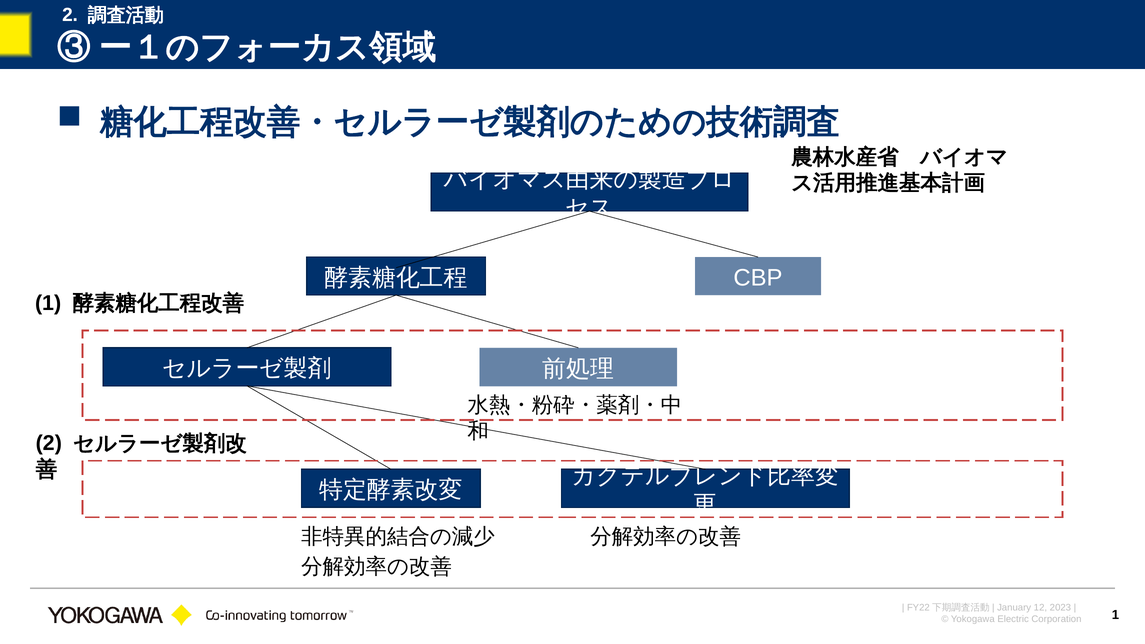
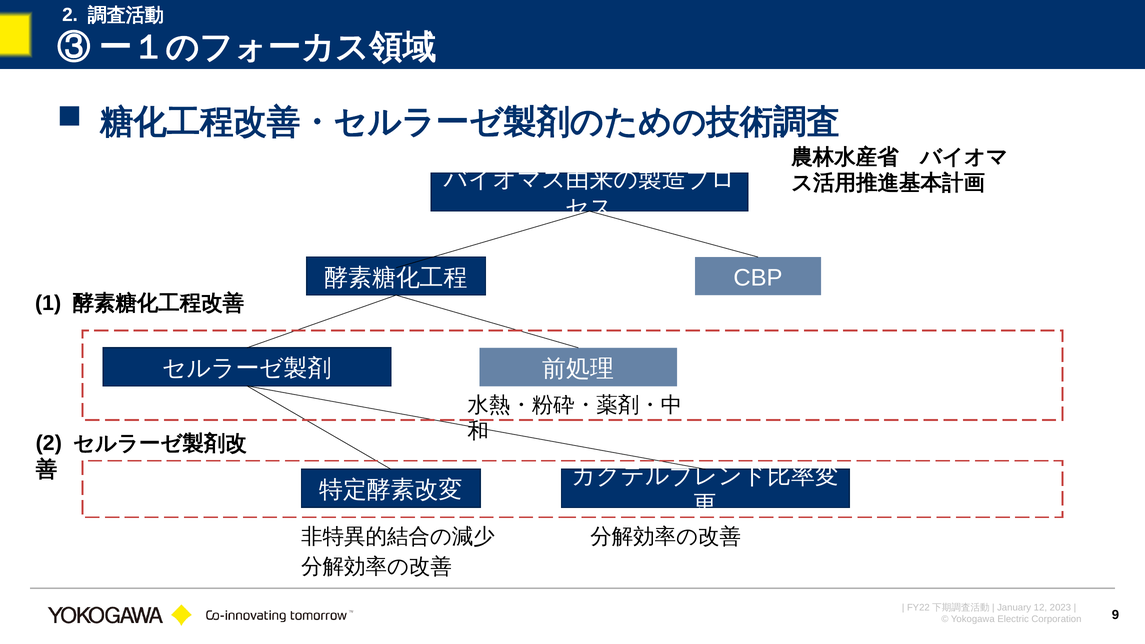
1 at (1115, 615): 1 -> 9
